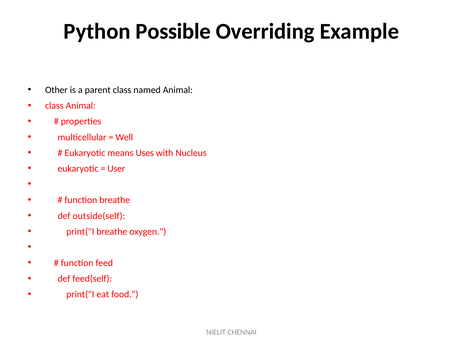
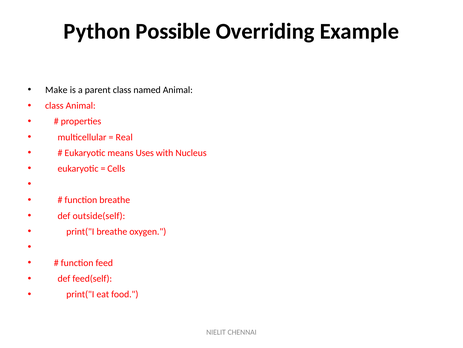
Other: Other -> Make
Well: Well -> Real
User: User -> Cells
